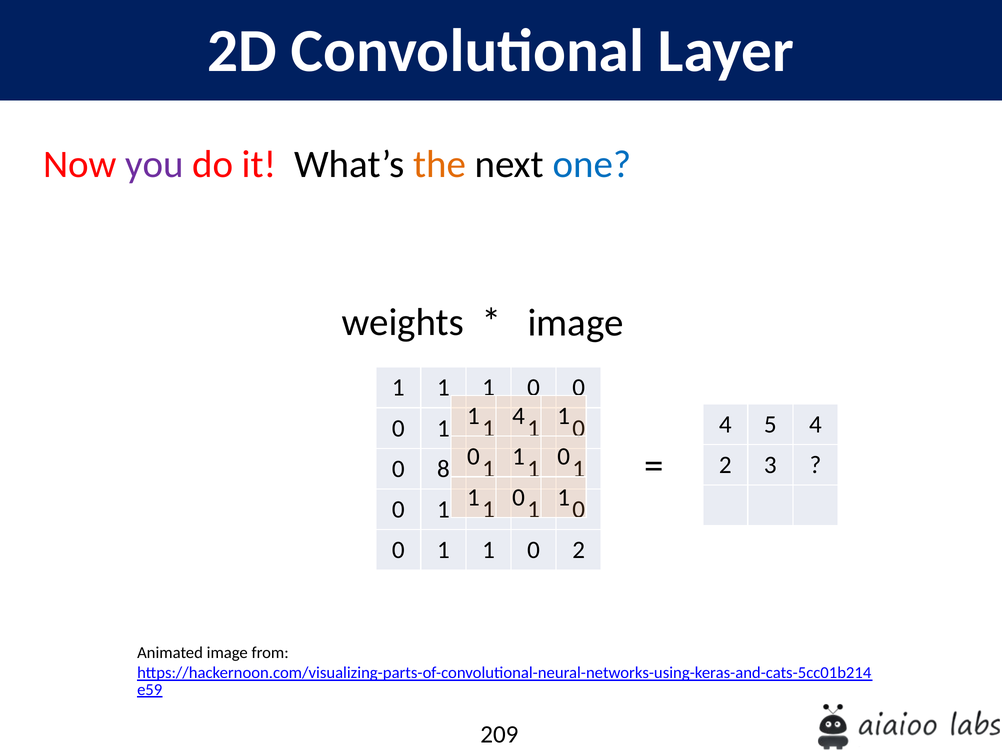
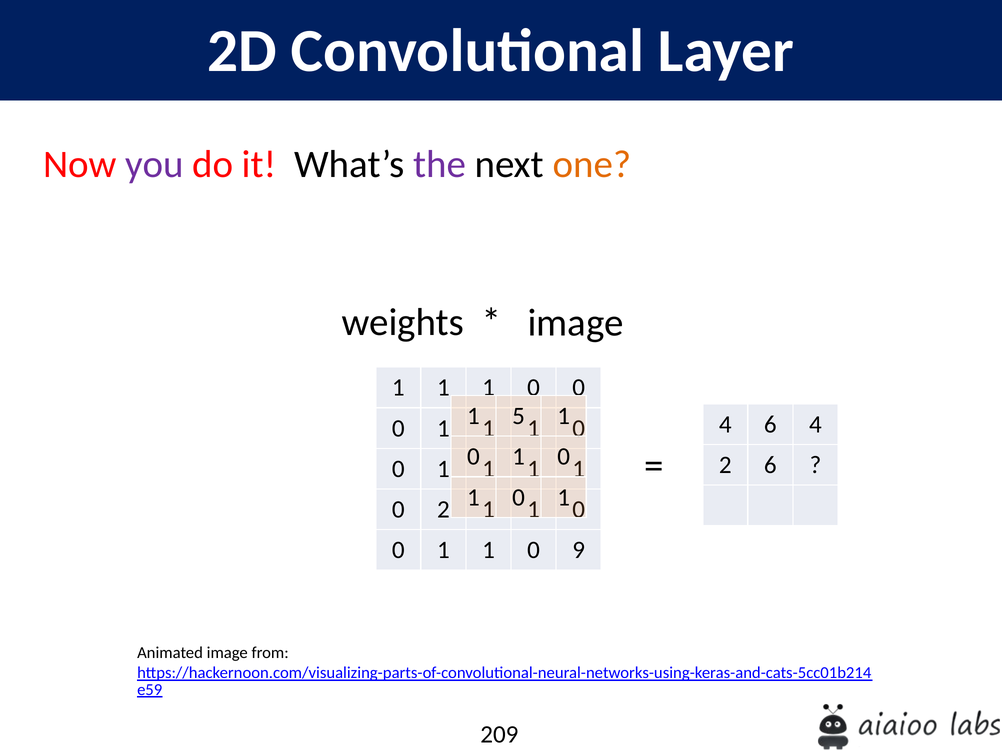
the colour: orange -> purple
one colour: blue -> orange
4 at (519, 416): 4 -> 5
4 5: 5 -> 6
2 3: 3 -> 6
8 at (443, 469): 8 -> 1
1 at (443, 510): 1 -> 2
0 2: 2 -> 9
